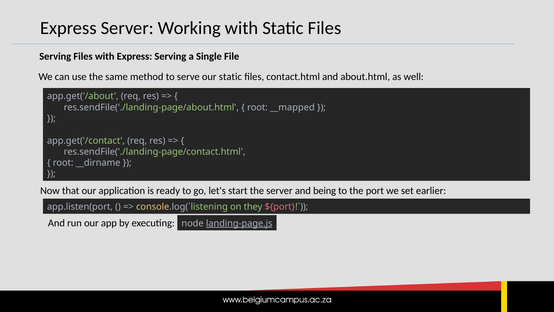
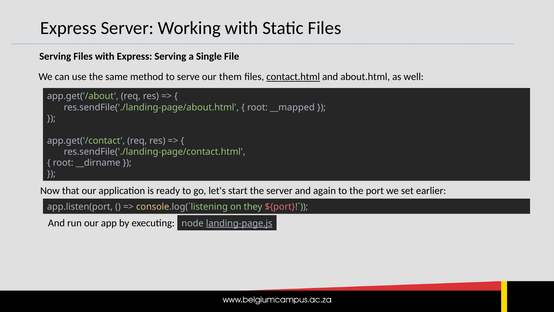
our static: static -> them
contact.html underline: none -> present
being: being -> again
